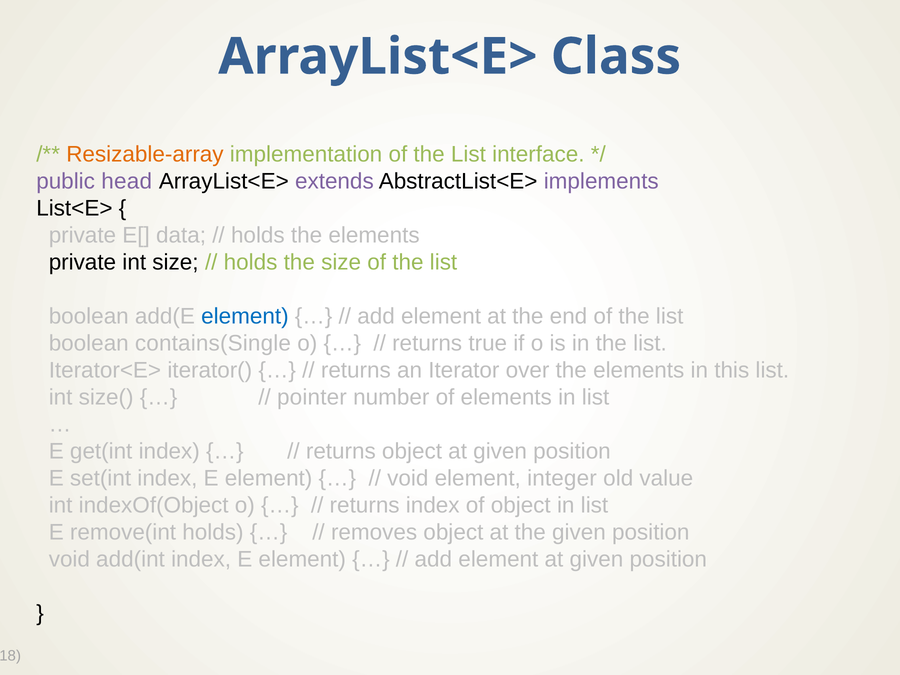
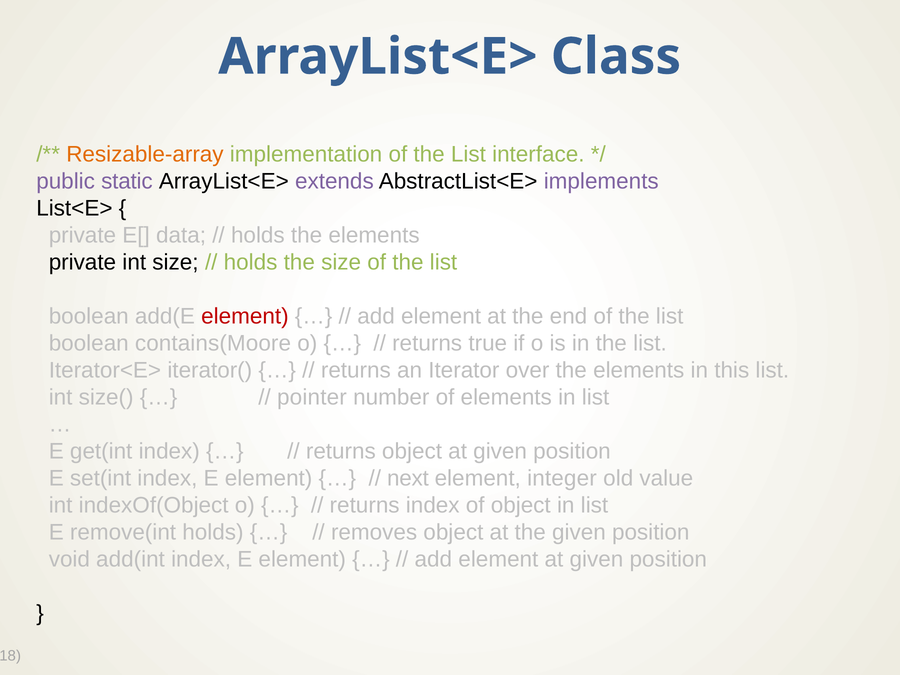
head: head -> static
element at (245, 316) colour: blue -> red
contains(Single: contains(Single -> contains(Moore
void at (408, 478): void -> next
